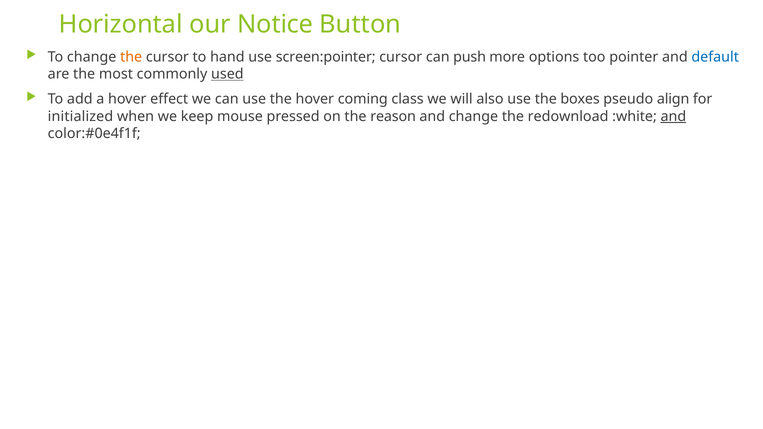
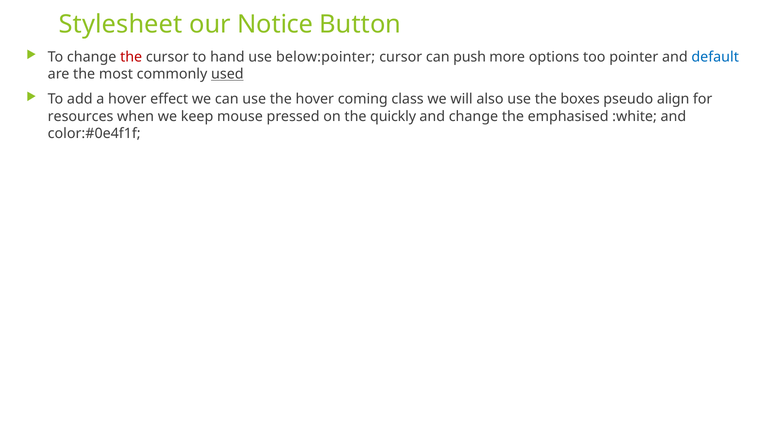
Horizontal: Horizontal -> Stylesheet
the at (131, 57) colour: orange -> red
screen:pointer: screen:pointer -> below:pointer
initialized: initialized -> resources
reason: reason -> quickly
redownload: redownload -> emphasised
and at (673, 116) underline: present -> none
